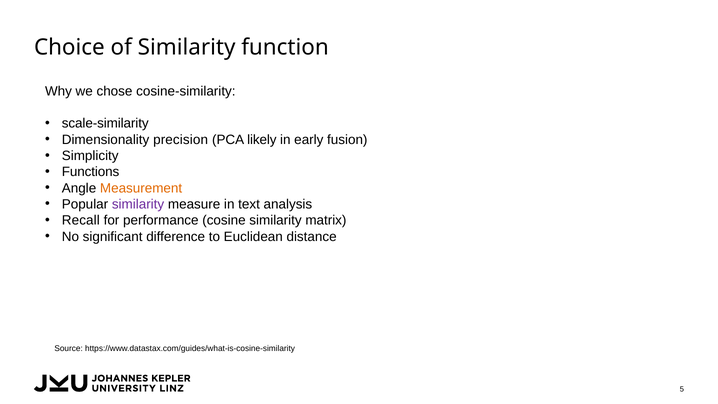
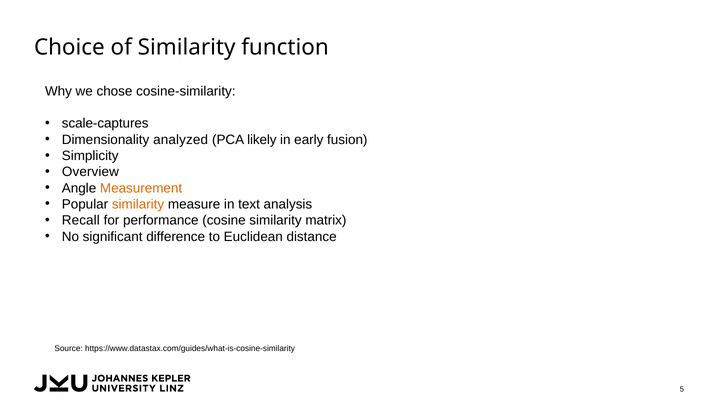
scale-similarity: scale-similarity -> scale-captures
precision: precision -> analyzed
Functions: Functions -> Overview
similarity at (138, 204) colour: purple -> orange
